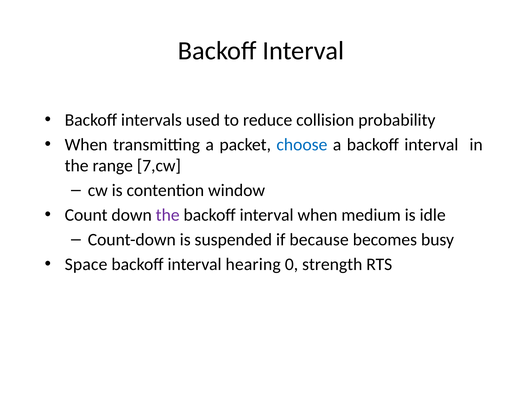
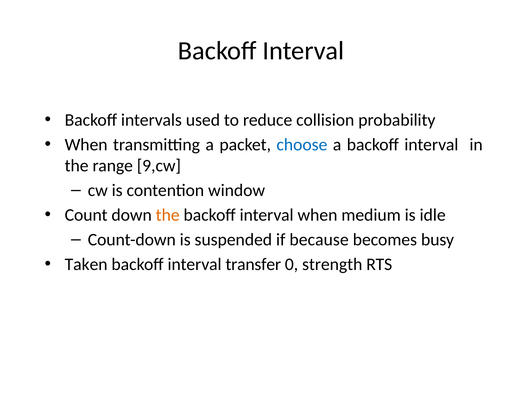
7,cw: 7,cw -> 9,cw
the at (168, 215) colour: purple -> orange
Space: Space -> Taken
hearing: hearing -> transfer
